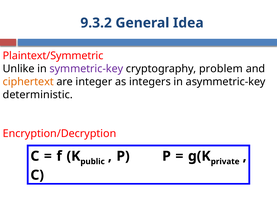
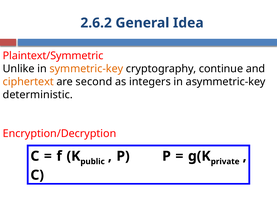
9.3.2: 9.3.2 -> 2.6.2
symmetric-key colour: purple -> orange
problem: problem -> continue
integer: integer -> second
